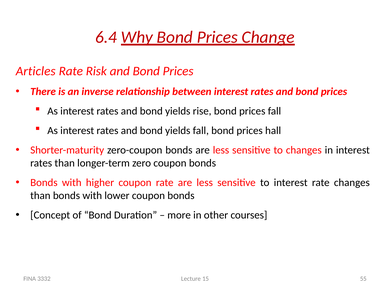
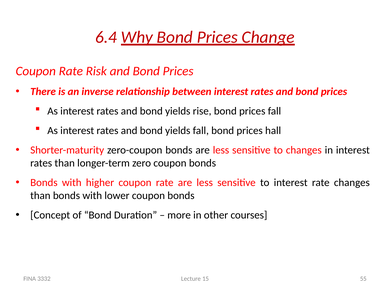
Articles at (36, 71): Articles -> Coupon
